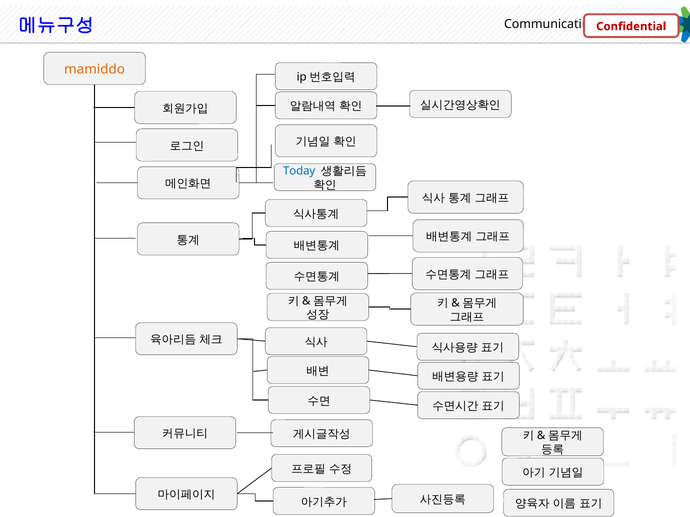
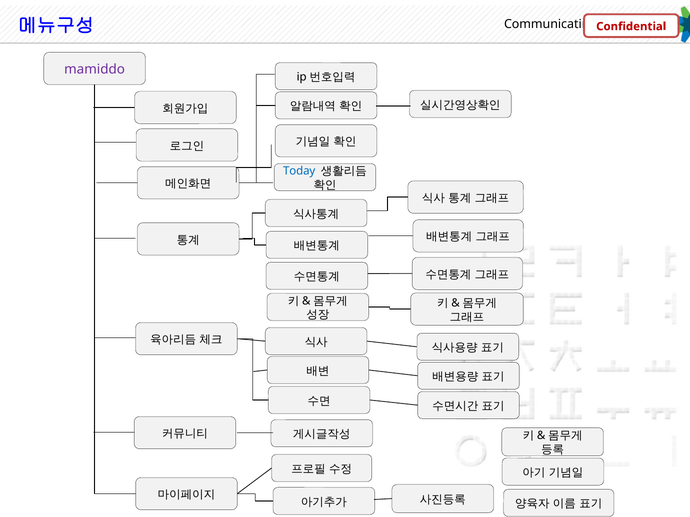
mamiddo colour: orange -> purple
